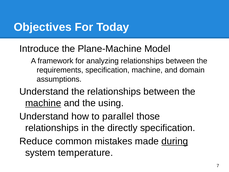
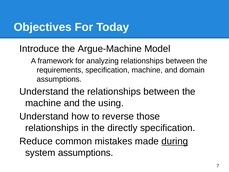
Plane-Machine: Plane-Machine -> Argue-Machine
machine at (43, 103) underline: present -> none
parallel: parallel -> reverse
system temperature: temperature -> assumptions
